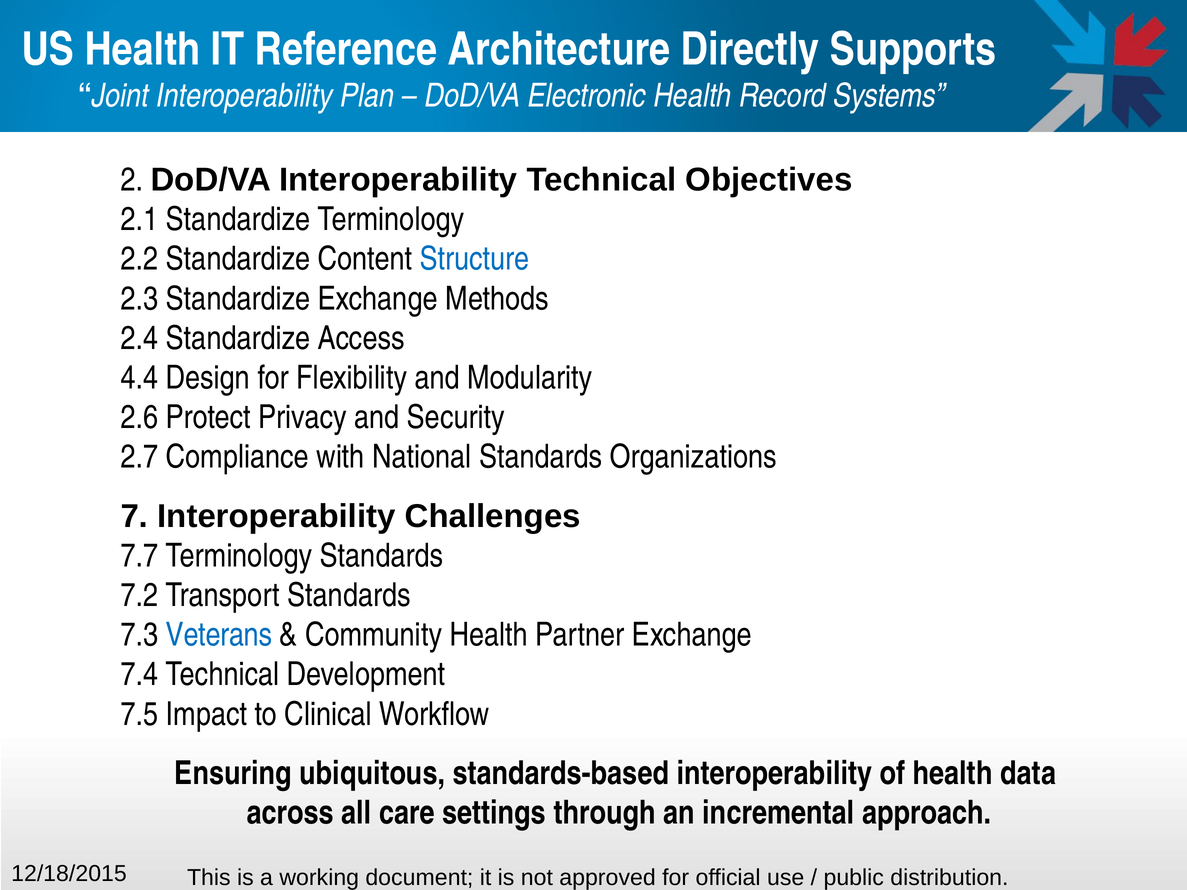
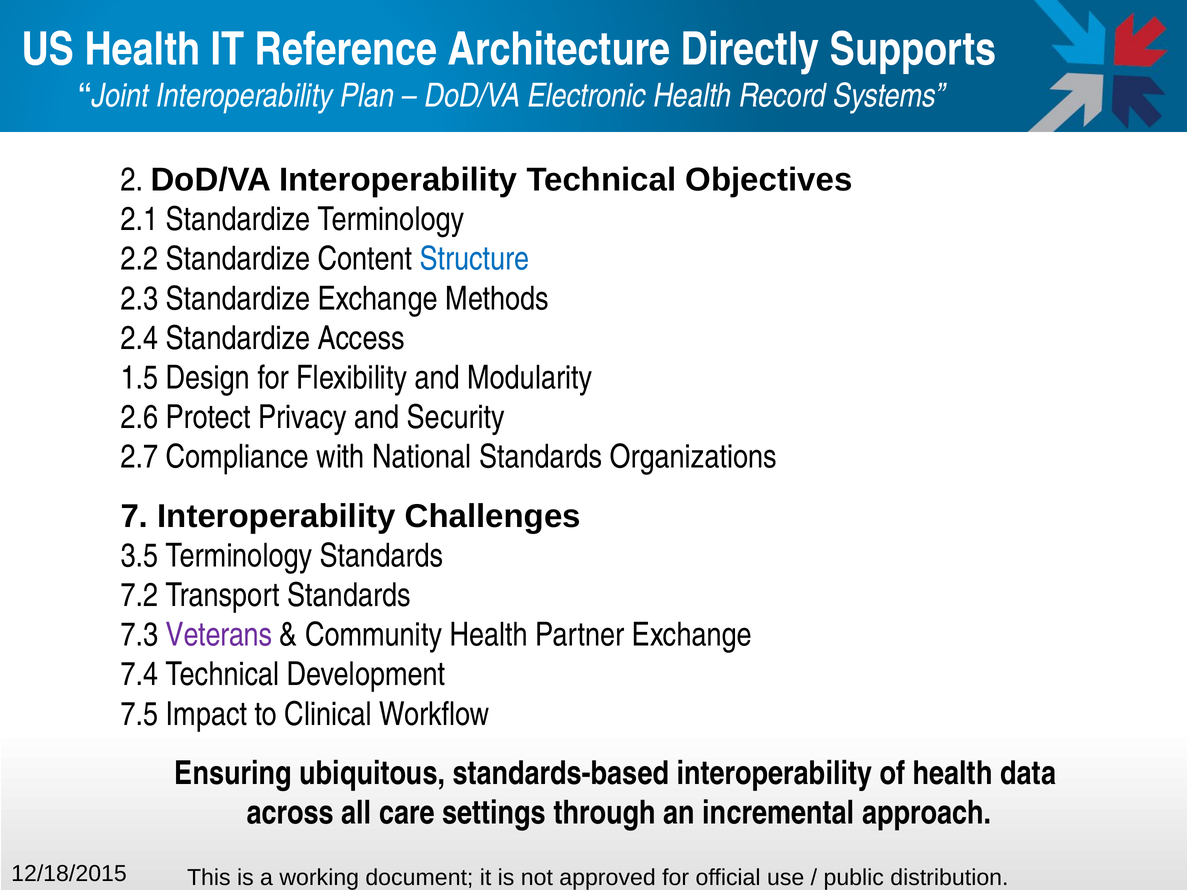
4.4: 4.4 -> 1.5
7.7: 7.7 -> 3.5
Veterans colour: blue -> purple
